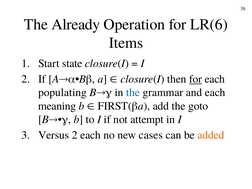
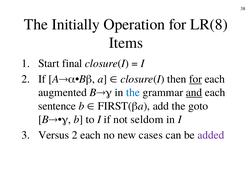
Already: Already -> Initially
LR(6: LR(6 -> LR(8
state: state -> final
populating: populating -> augmented
and underline: none -> present
meaning: meaning -> sentence
attempt: attempt -> seldom
added colour: orange -> purple
